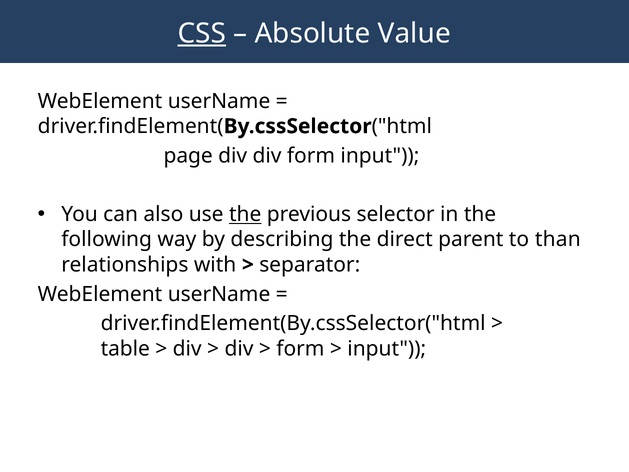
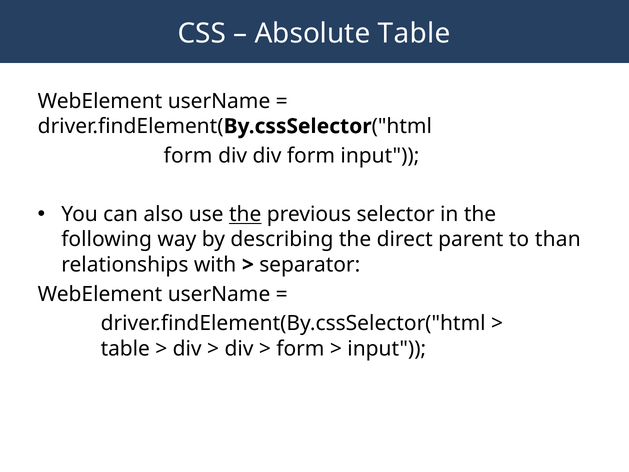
CSS underline: present -> none
Absolute Value: Value -> Table
page at (188, 156): page -> form
